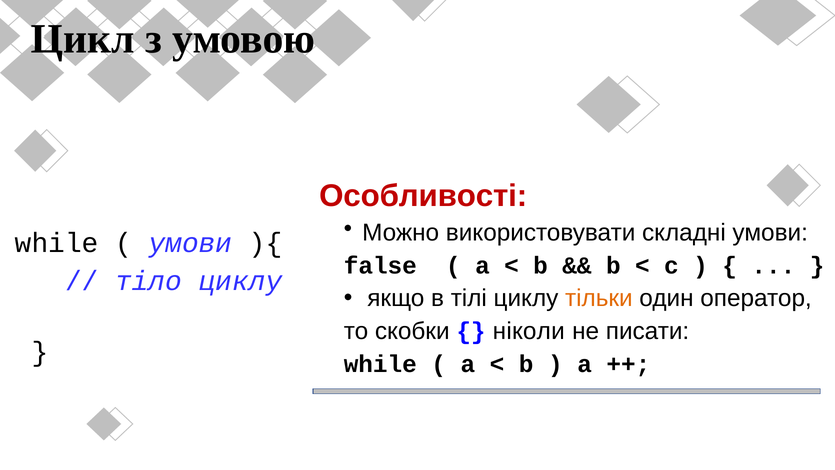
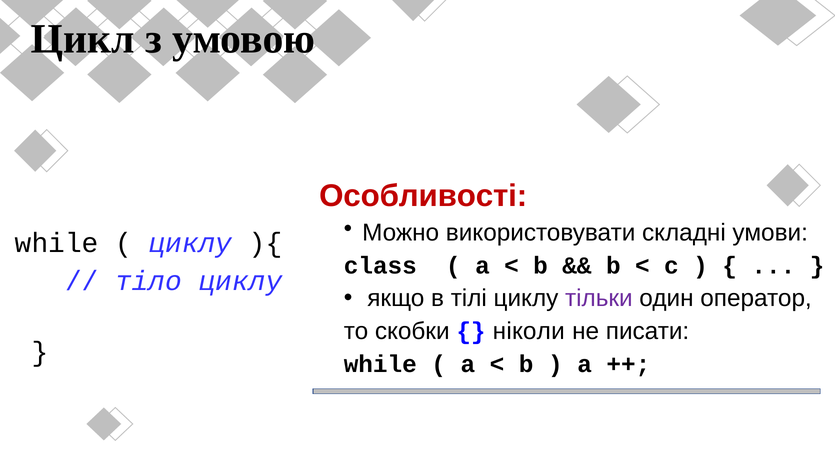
умови at (190, 243): умови -> циклу
false: false -> class
тільки colour: orange -> purple
